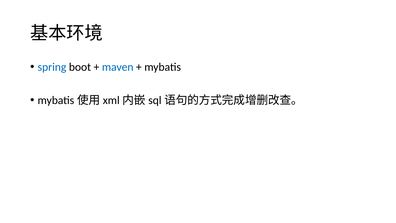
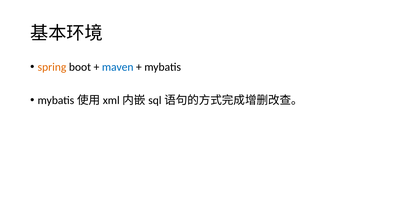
spring colour: blue -> orange
